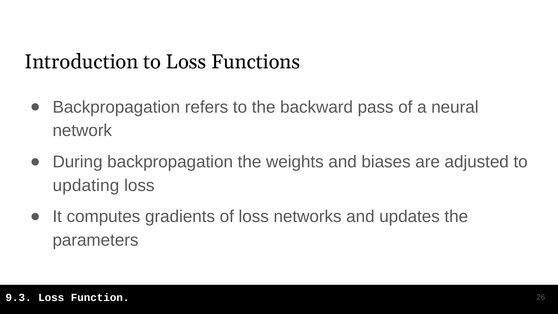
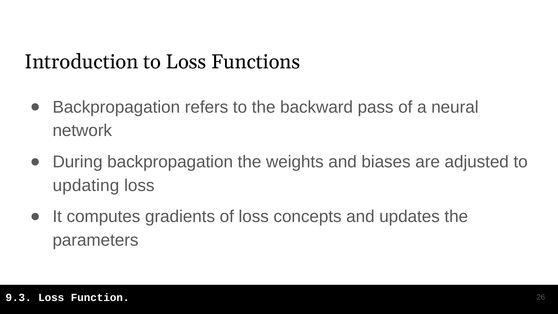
networks: networks -> concepts
